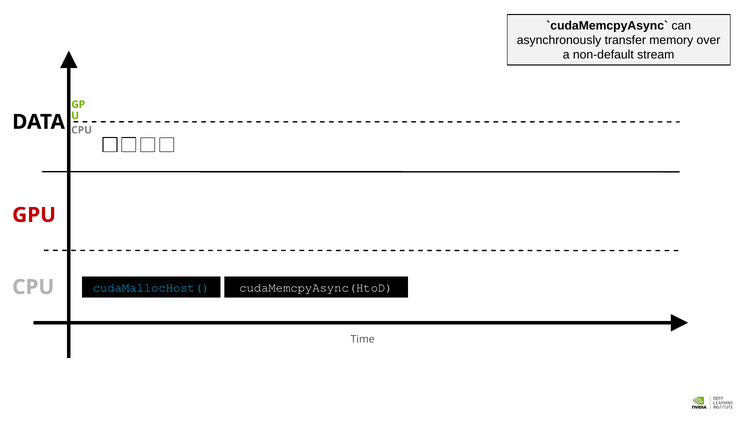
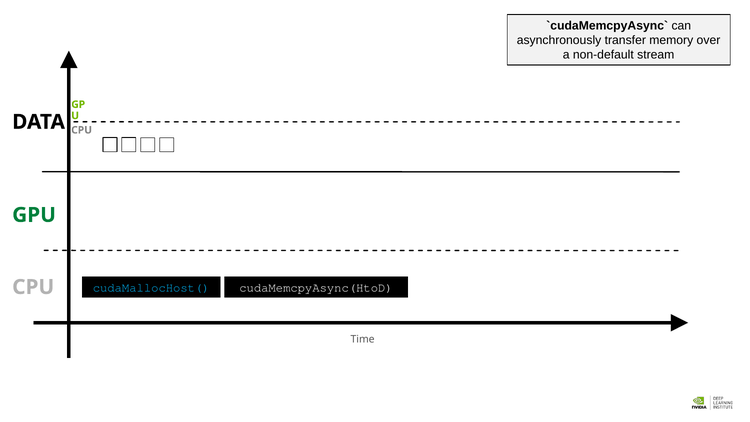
GPU colour: red -> green
